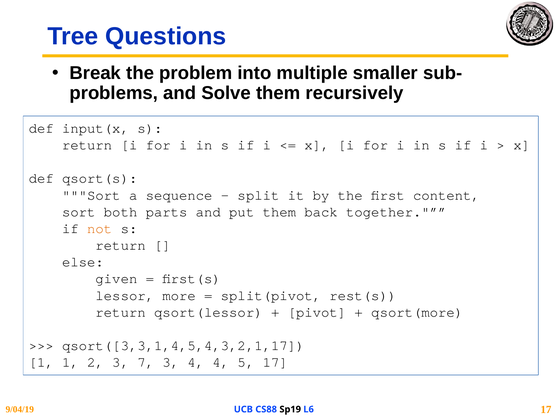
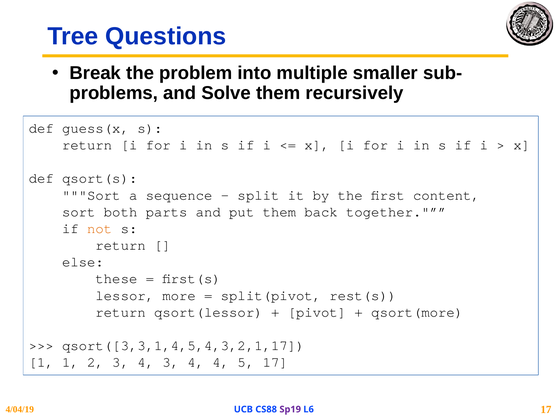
input(x: input(x -> guess(x
given: given -> these
2 3 7: 7 -> 4
9/04/19: 9/04/19 -> 4/04/19
Sp19 colour: black -> purple
